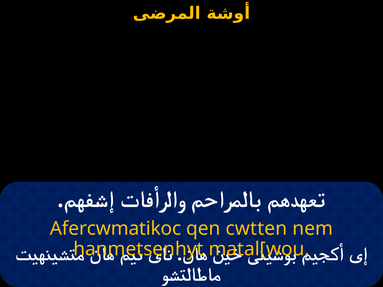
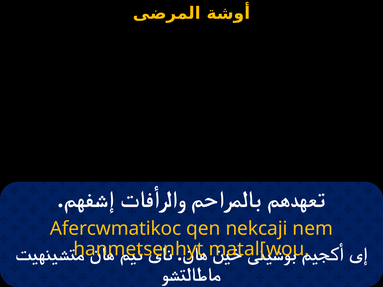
cwtten: cwtten -> nekcaji
